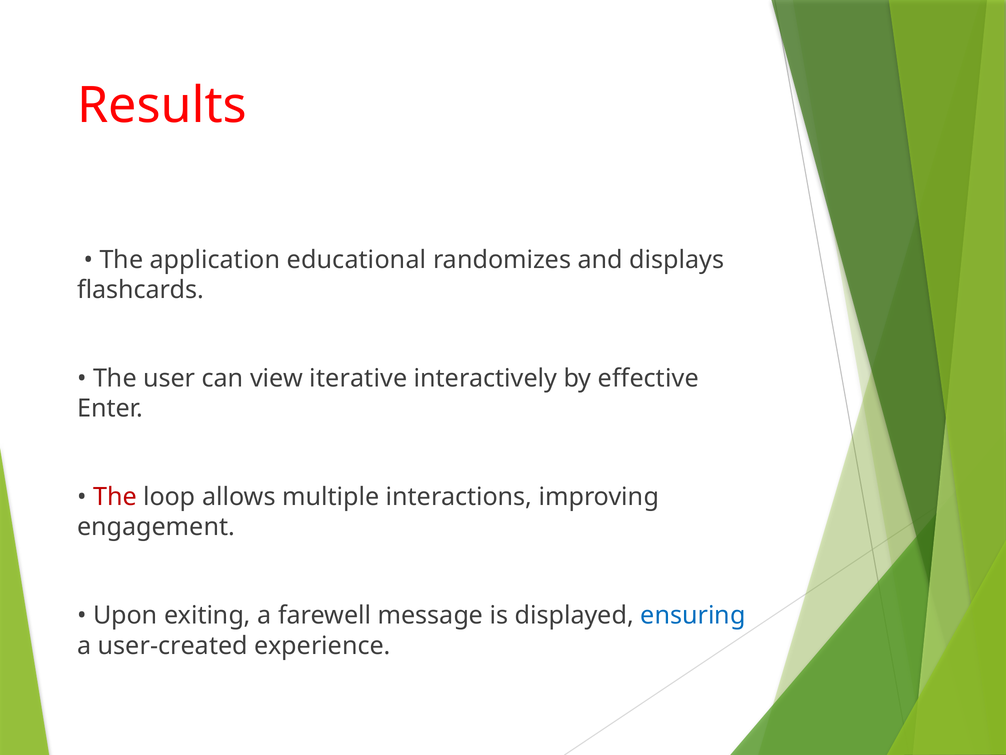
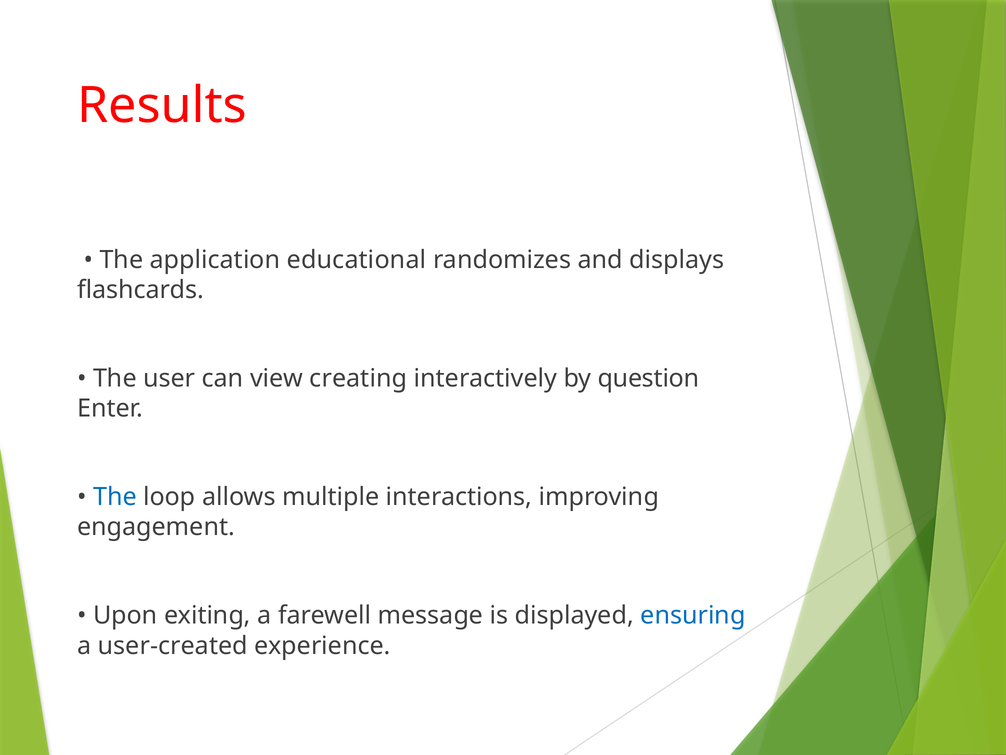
iterative: iterative -> creating
effective: effective -> question
The at (115, 497) colour: red -> blue
